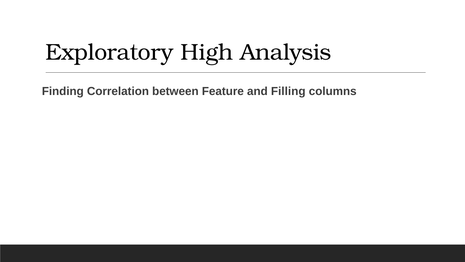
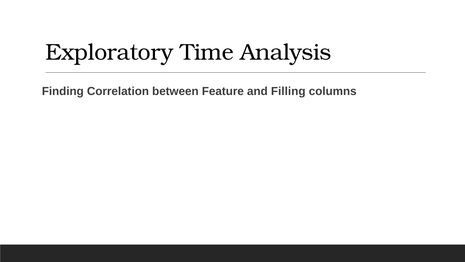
High: High -> Time
